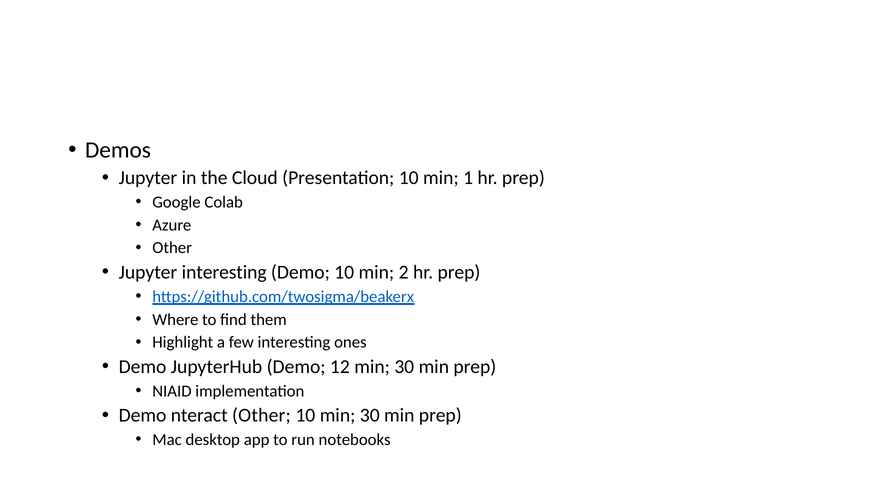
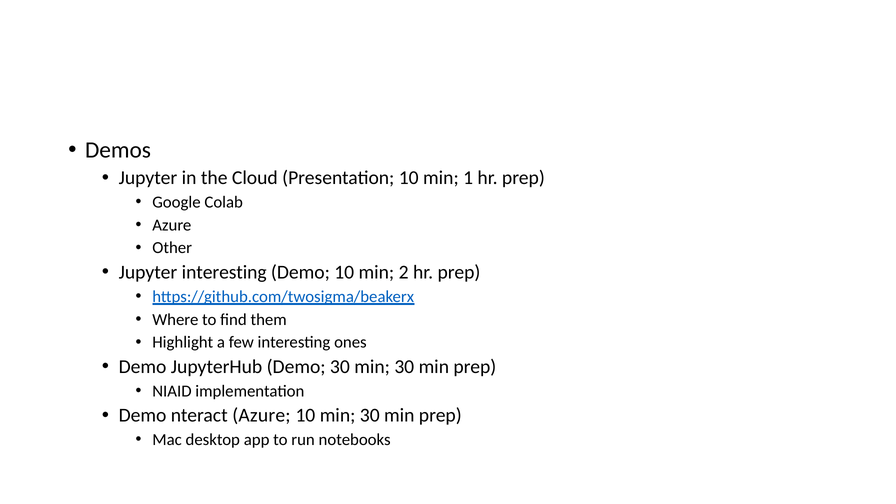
Demo 12: 12 -> 30
nteract Other: Other -> Azure
